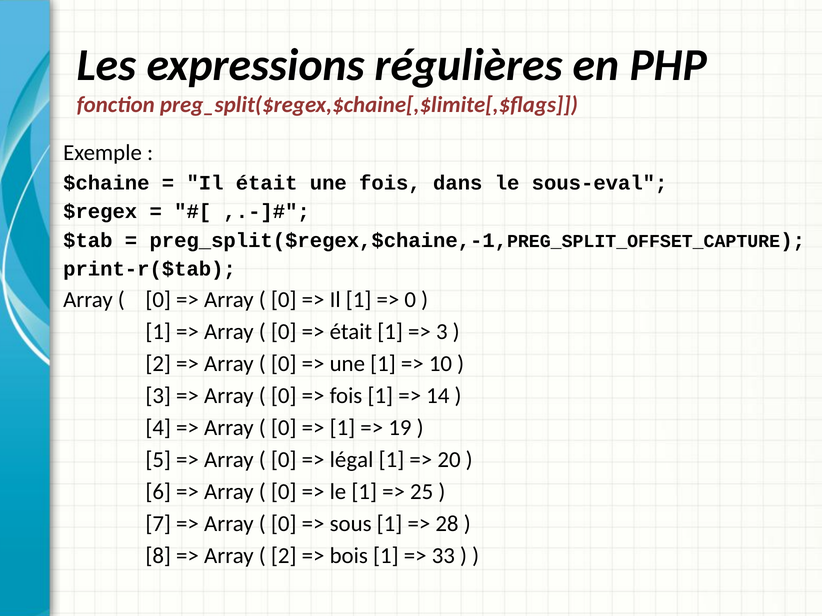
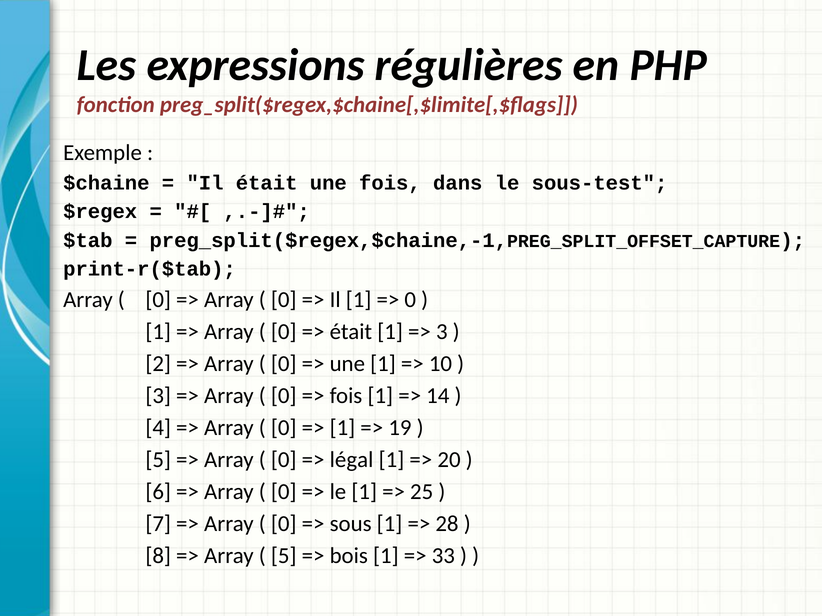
sous-eval: sous-eval -> sous-test
2 at (284, 556): 2 -> 5
